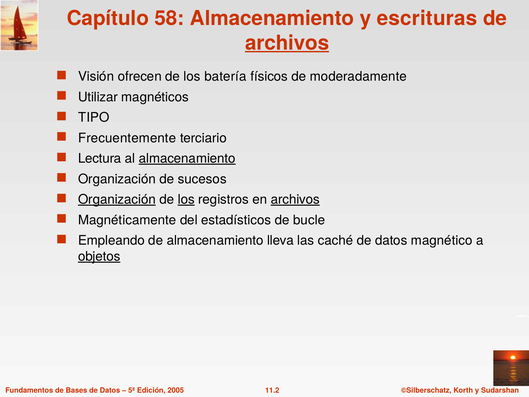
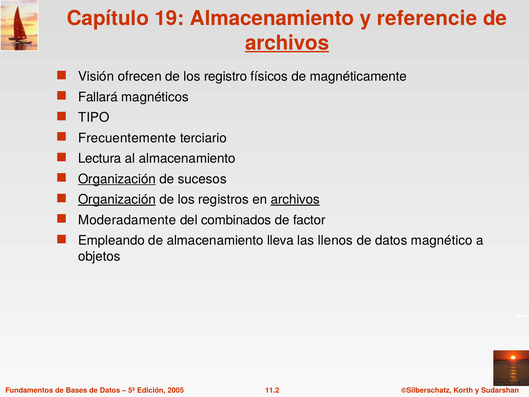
58: 58 -> 19
escrituras: escrituras -> referencie
batería: batería -> registro
moderadamente: moderadamente -> magnéticamente
Utilizar: Utilizar -> Fallará
almacenamiento at (187, 158) underline: present -> none
Organización at (117, 179) underline: none -> present
los at (186, 199) underline: present -> none
Magnéticamente: Magnéticamente -> Moderadamente
estadísticos: estadísticos -> combinados
bucle: bucle -> factor
caché: caché -> llenos
objetos underline: present -> none
